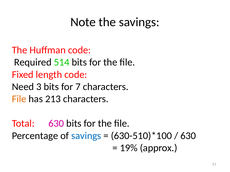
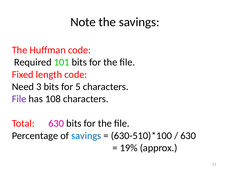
514: 514 -> 101
7: 7 -> 5
File at (19, 99) colour: orange -> purple
213: 213 -> 108
